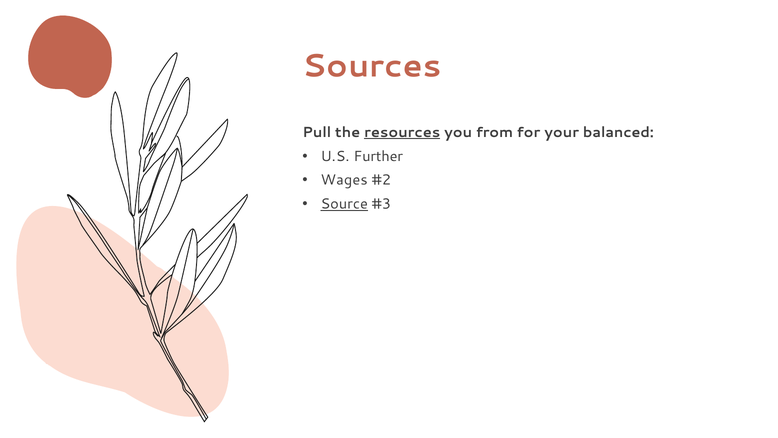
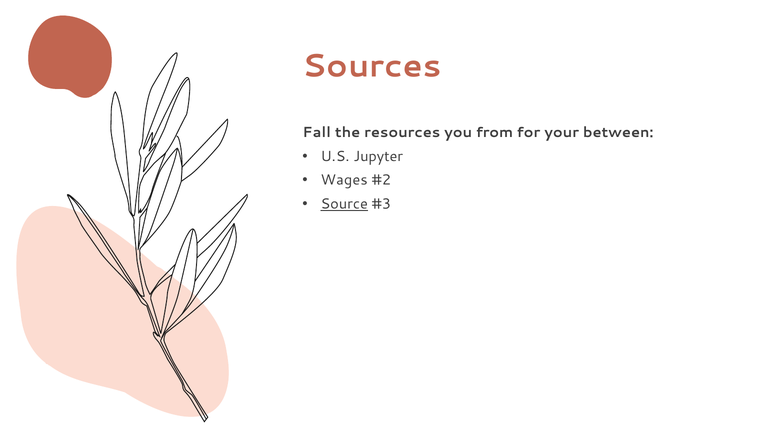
Pull: Pull -> Fall
resources underline: present -> none
balanced: balanced -> between
Further: Further -> Jupyter
